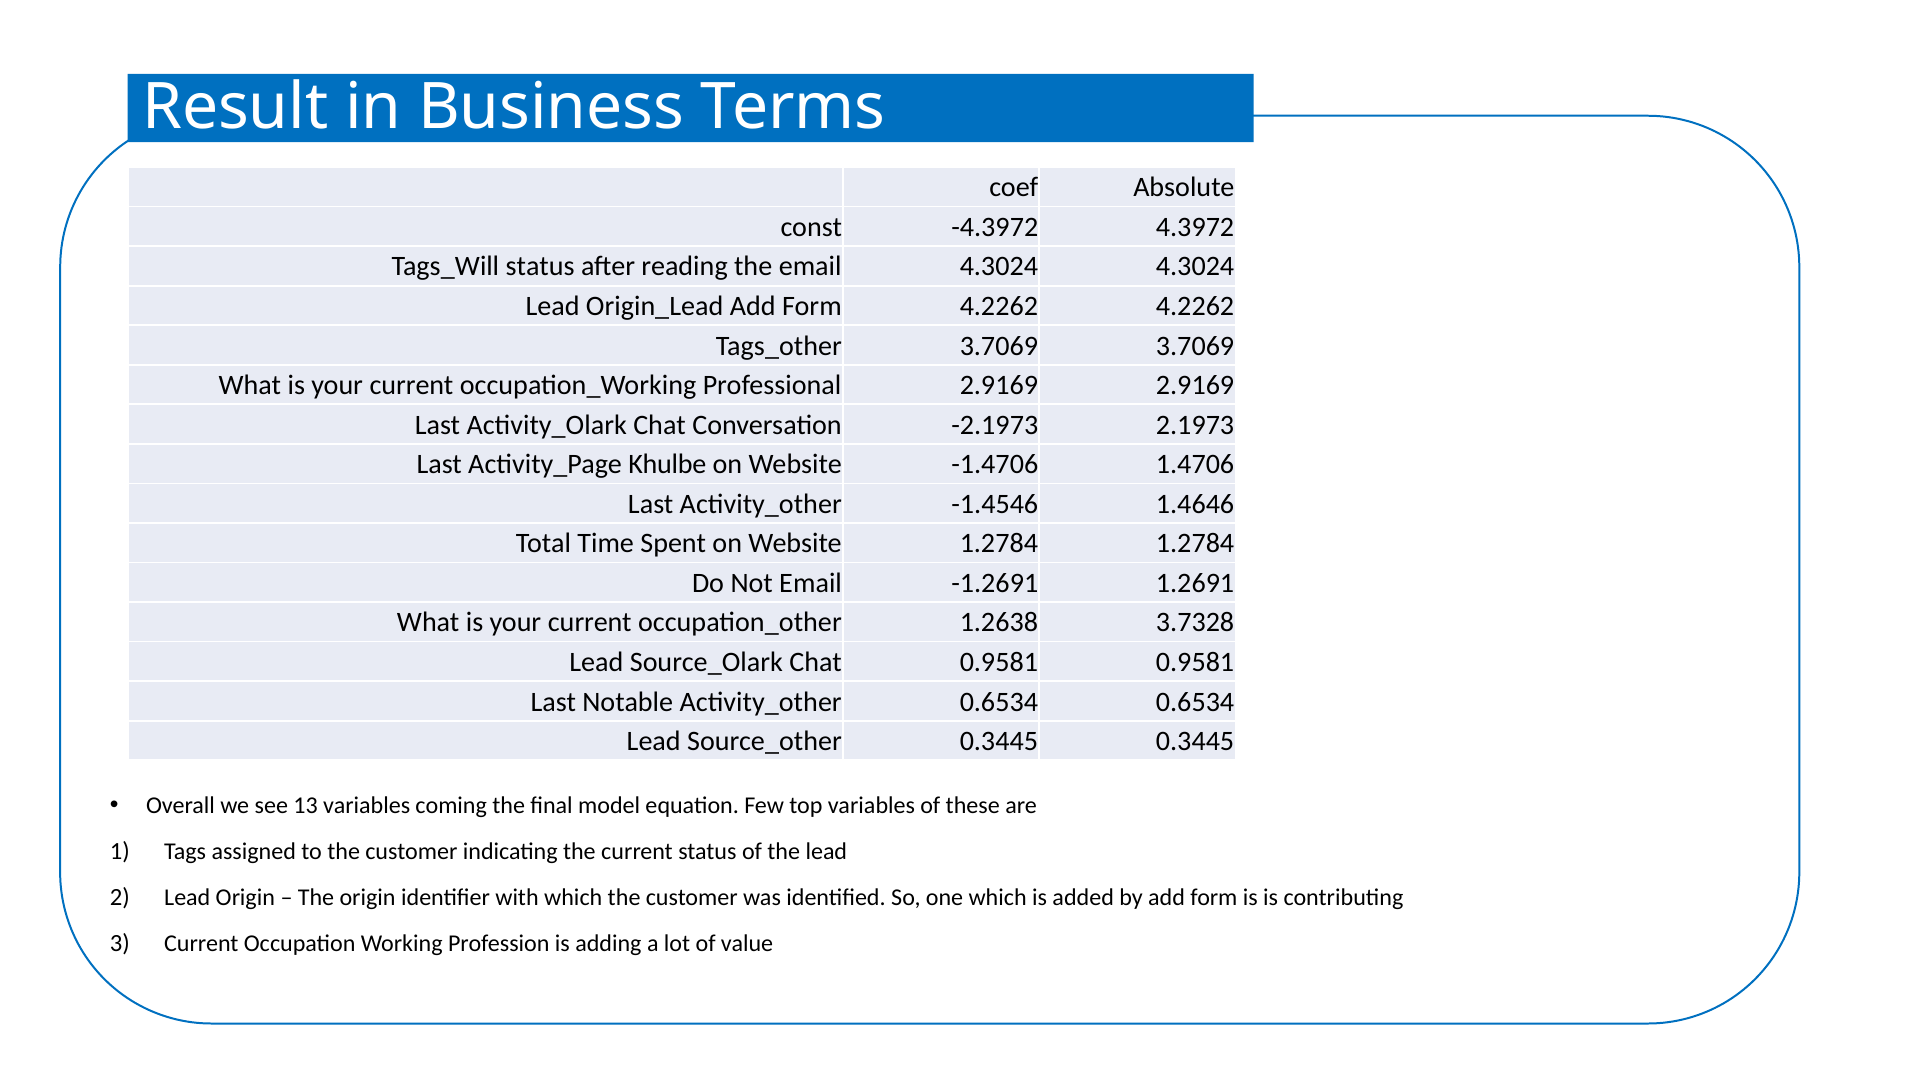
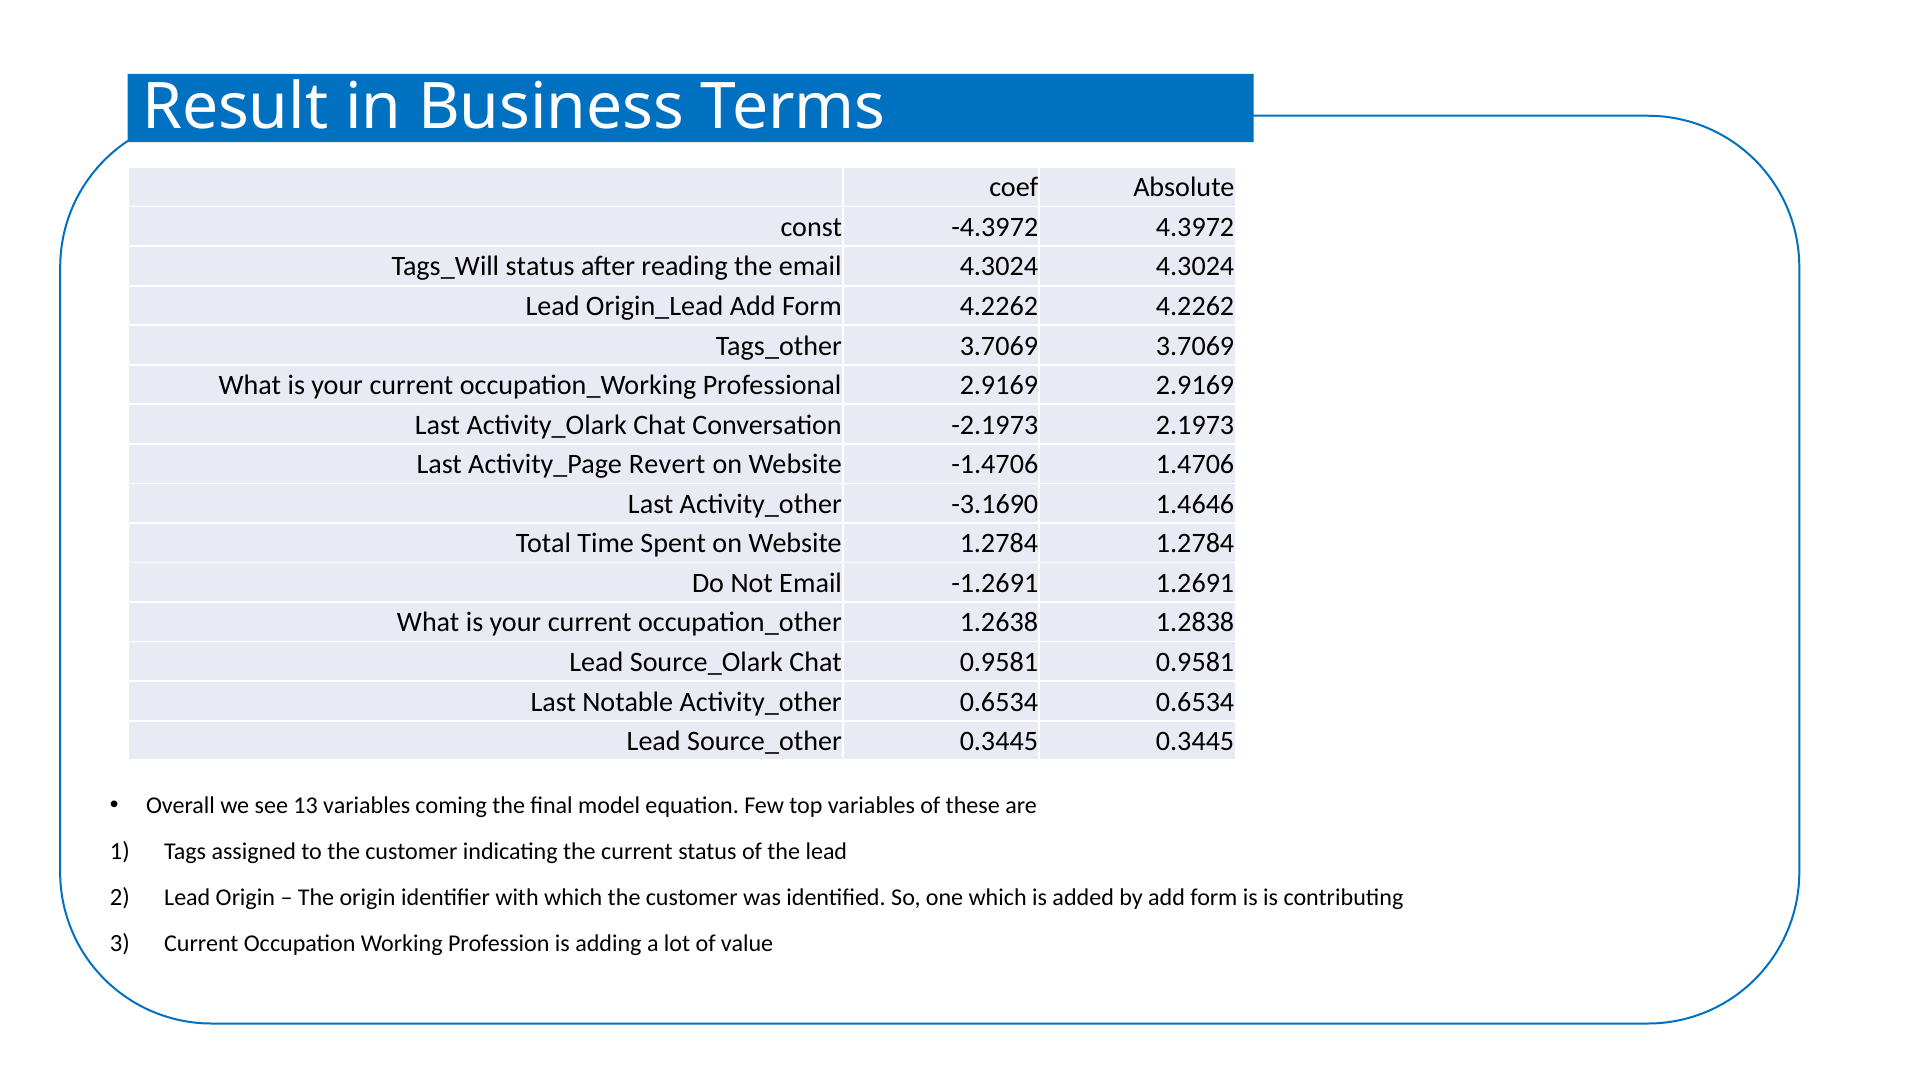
Khulbe: Khulbe -> Revert
-1.4546: -1.4546 -> -3.1690
3.7328: 3.7328 -> 1.2838
